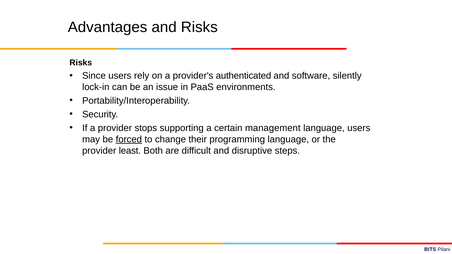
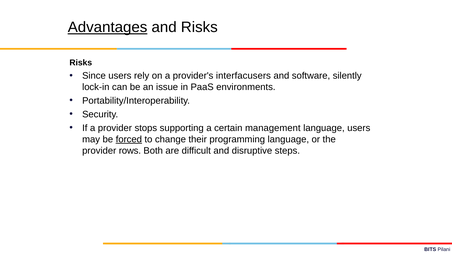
Advantages underline: none -> present
authenticated: authenticated -> interfacusers
least: least -> rows
